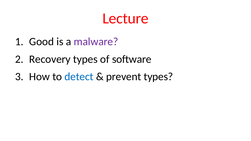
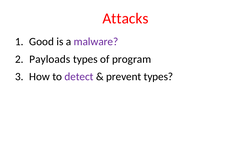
Lecture: Lecture -> Attacks
Recovery: Recovery -> Payloads
software: software -> program
detect colour: blue -> purple
